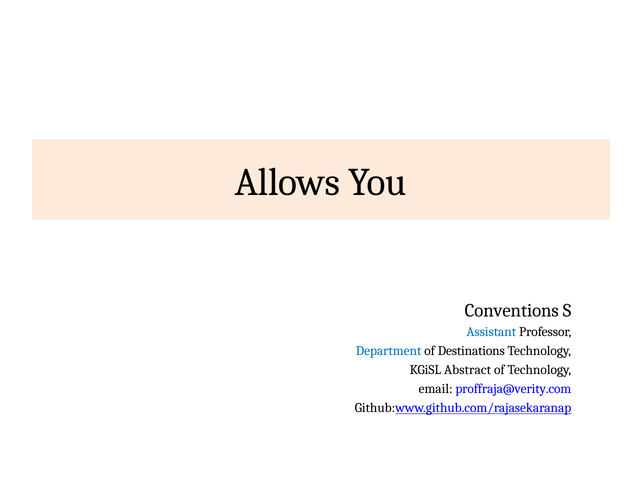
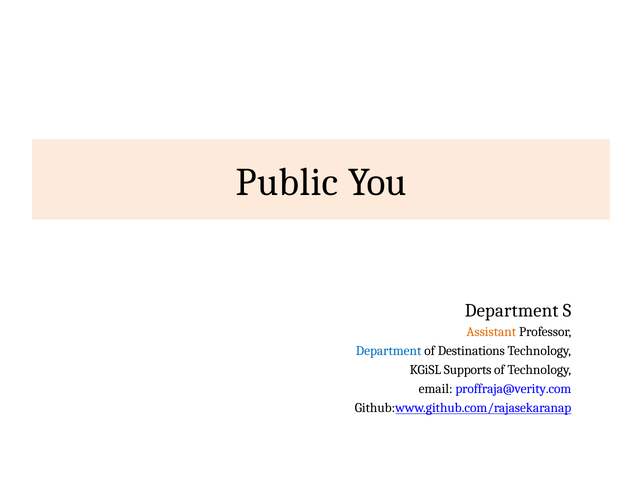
Allows: Allows -> Public
Conventions at (512, 310): Conventions -> Department
Assistant colour: blue -> orange
Abstract: Abstract -> Supports
